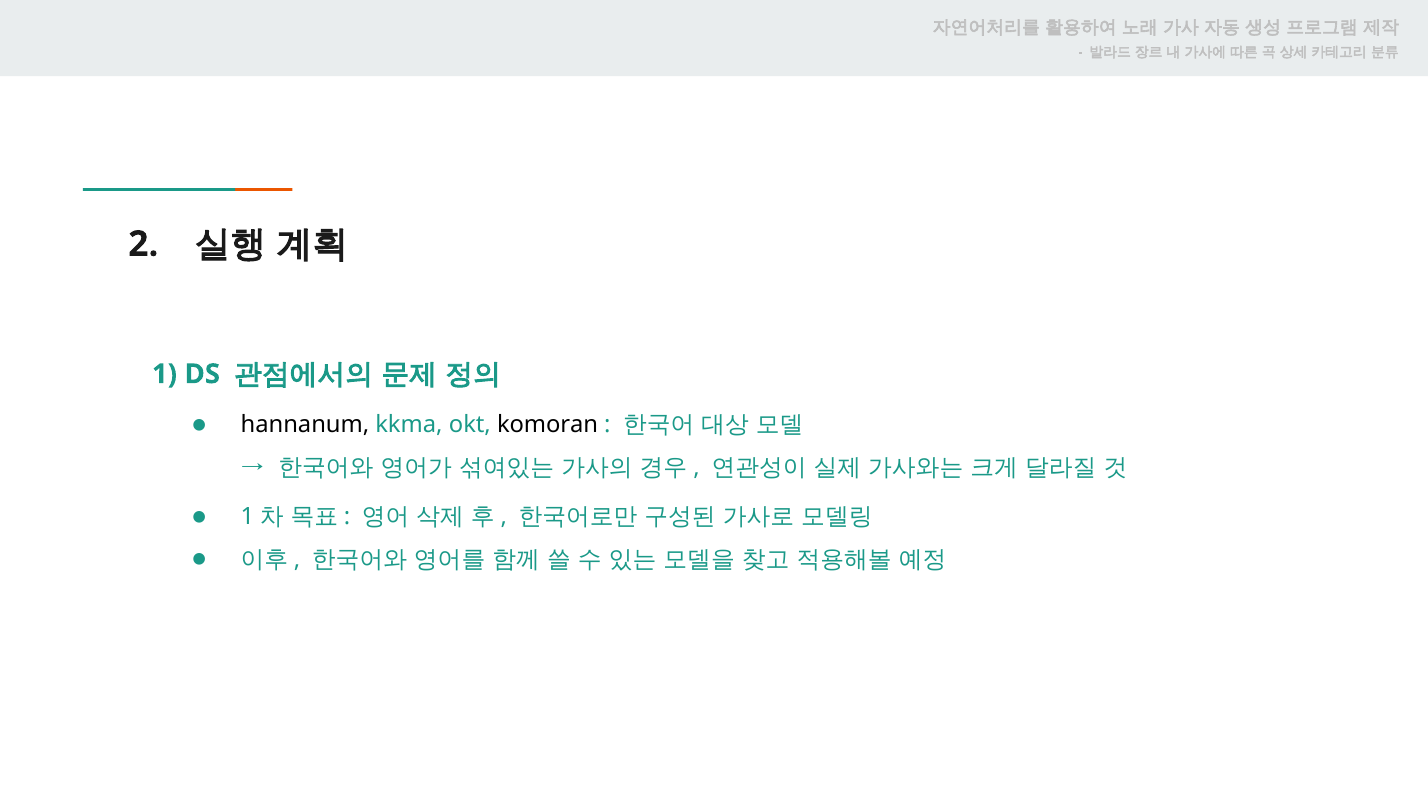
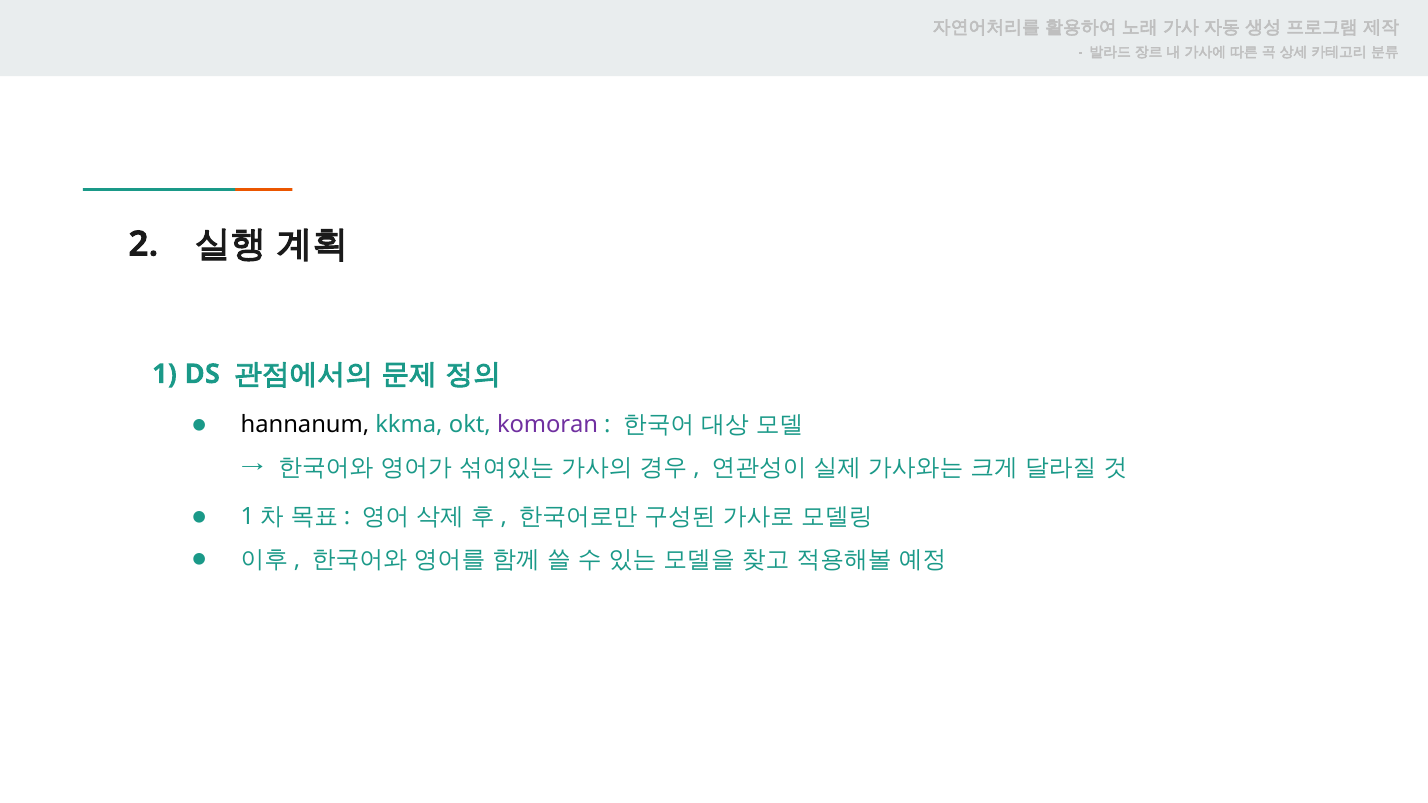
komoran colour: black -> purple
